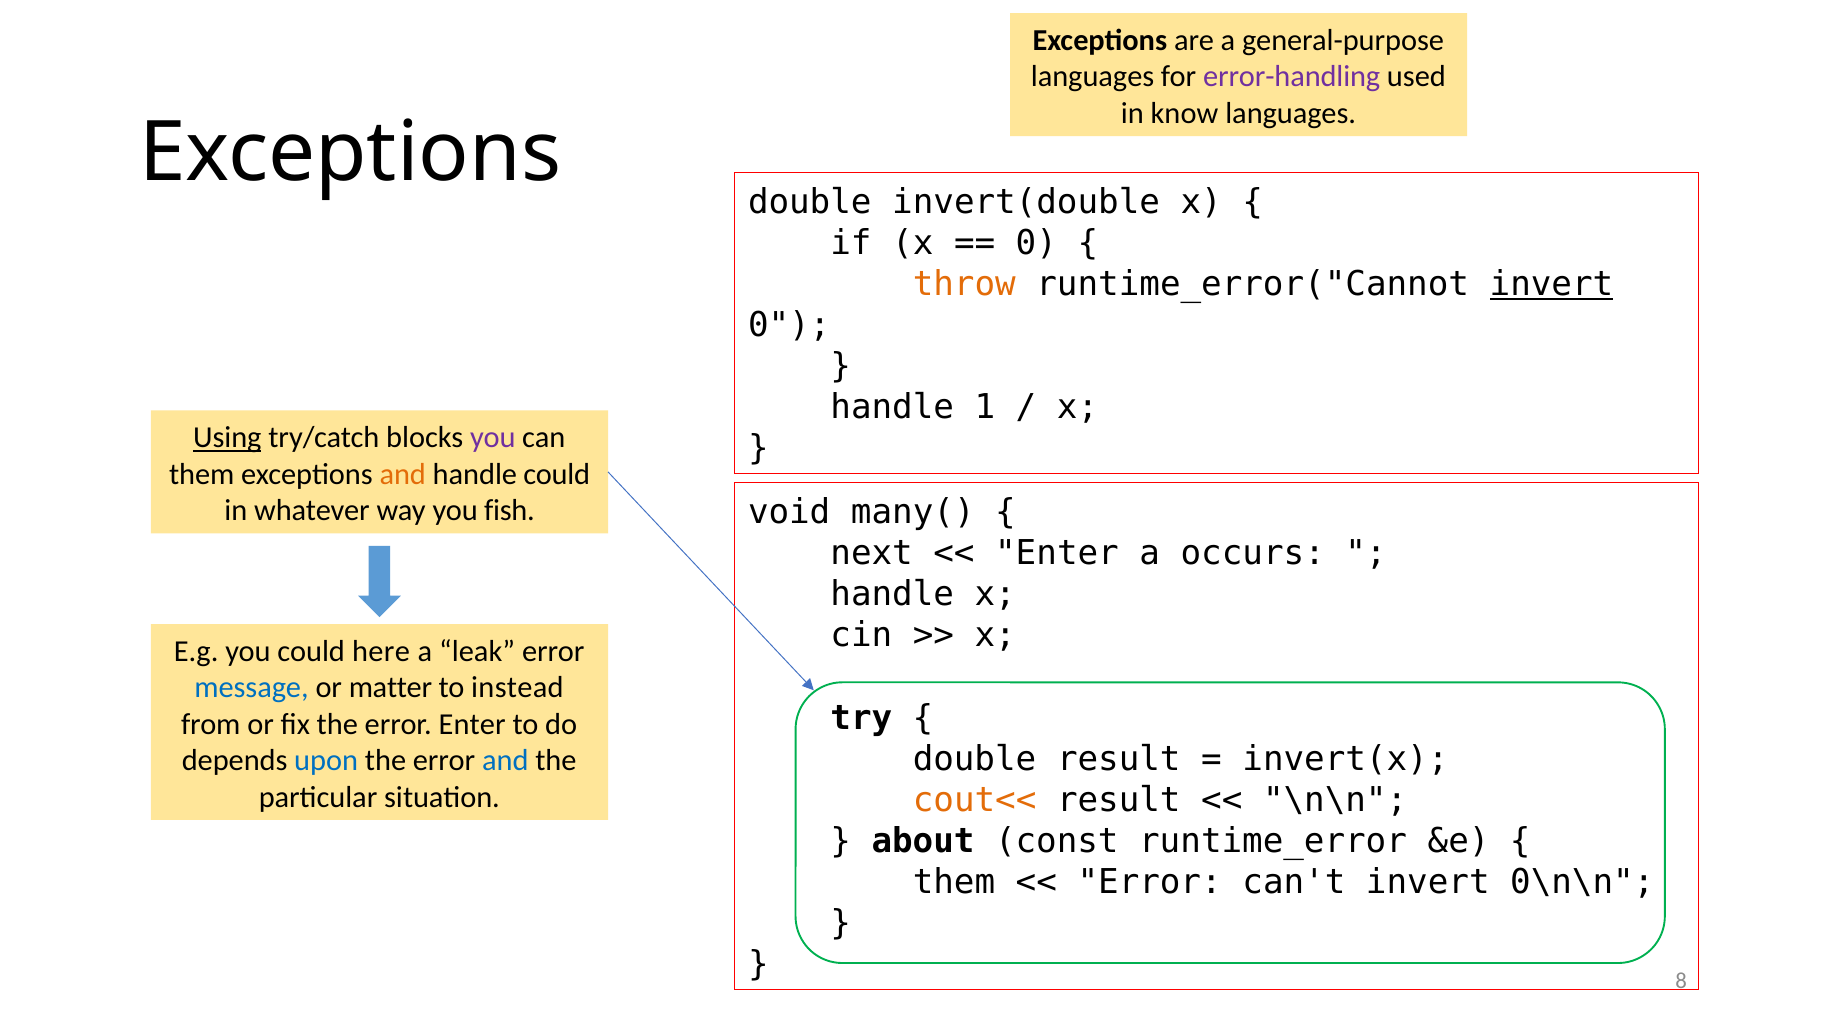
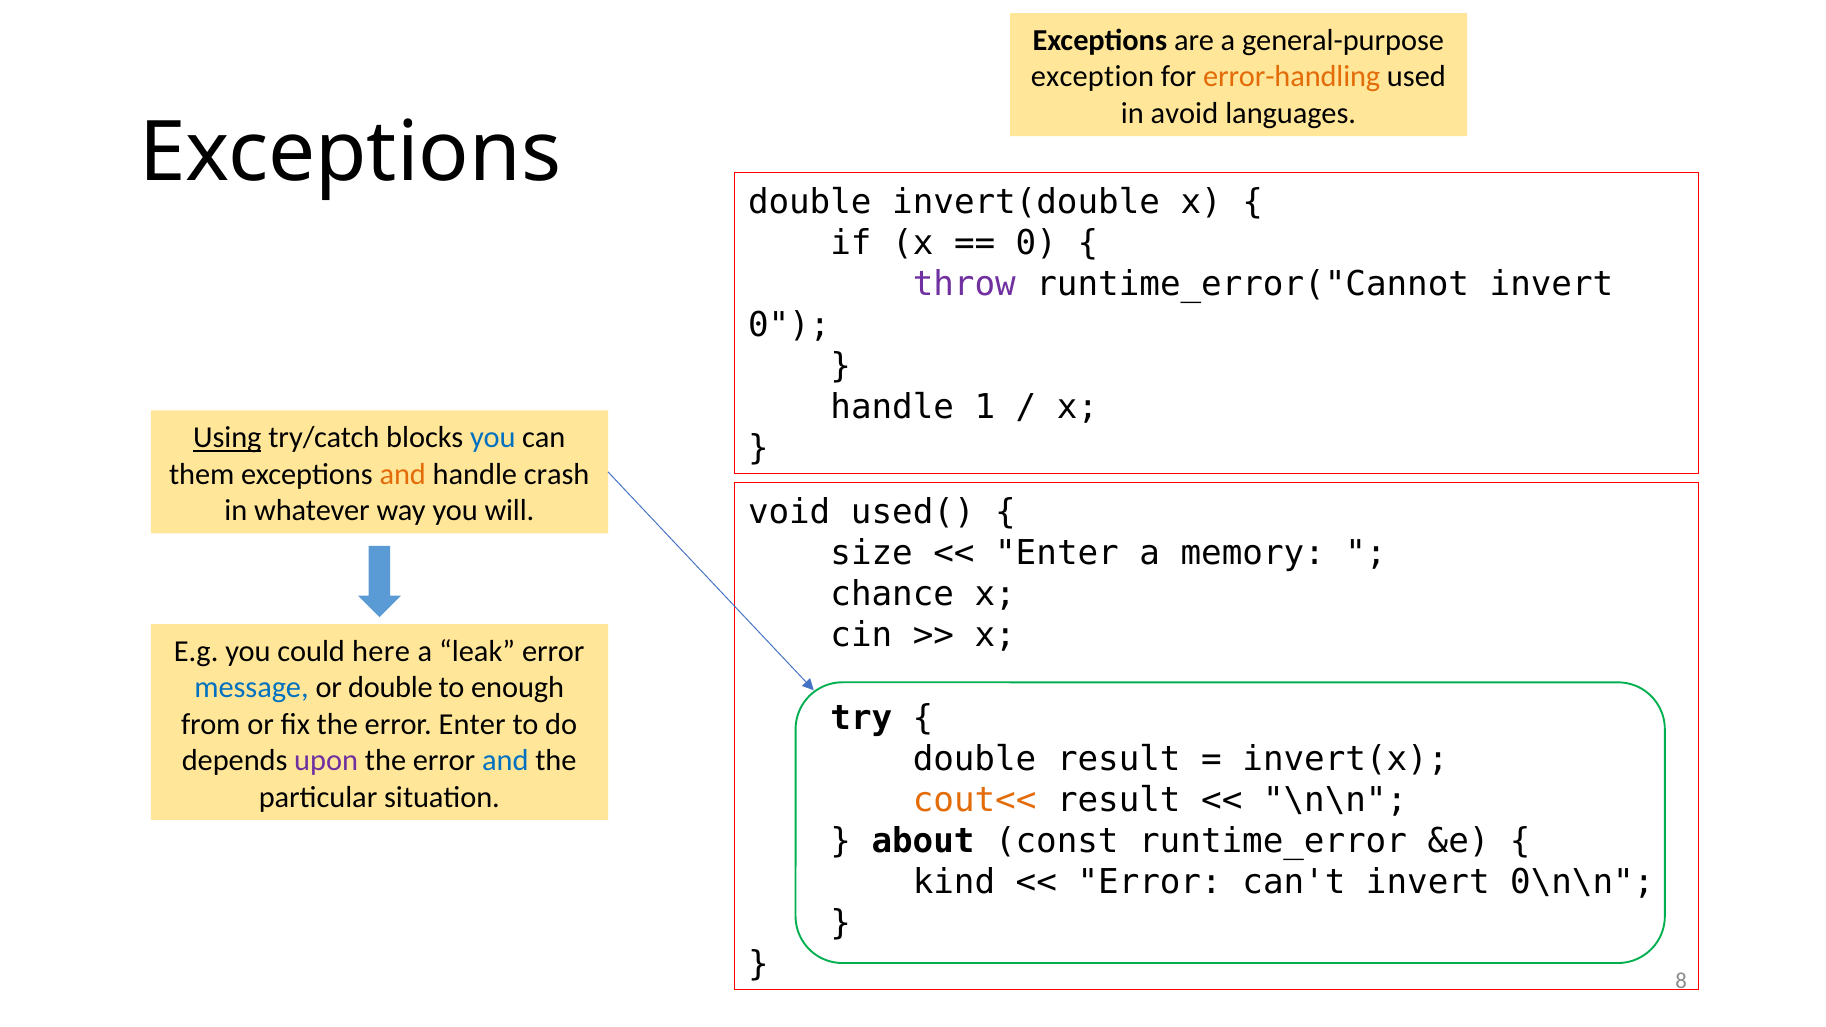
languages at (1093, 77): languages -> exception
error-handling colour: purple -> orange
know: know -> avoid
throw colour: orange -> purple
invert at (1551, 284) underline: present -> none
you at (493, 438) colour: purple -> blue
handle could: could -> crash
fish: fish -> will
many(: many( -> used(
next: next -> size
occurs: occurs -> memory
handle at (892, 595): handle -> chance
or matter: matter -> double
instead: instead -> enough
upon colour: blue -> purple
them at (954, 882): them -> kind
